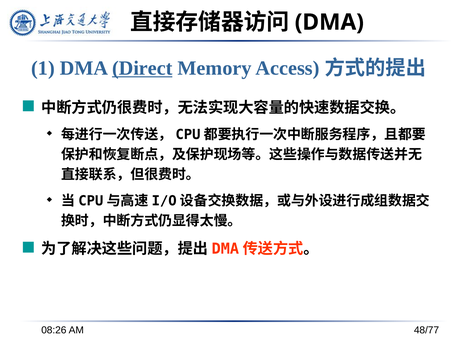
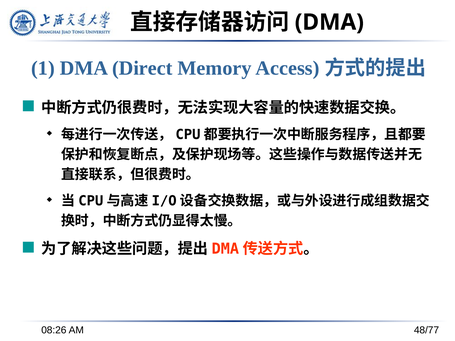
Direct underline: present -> none
